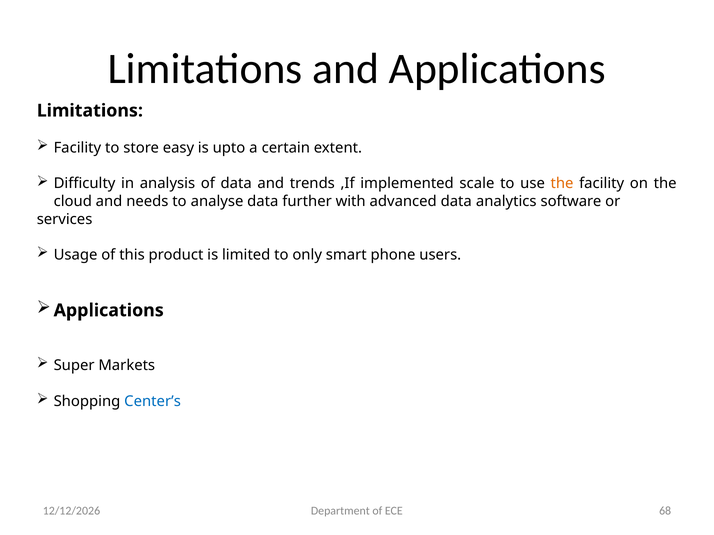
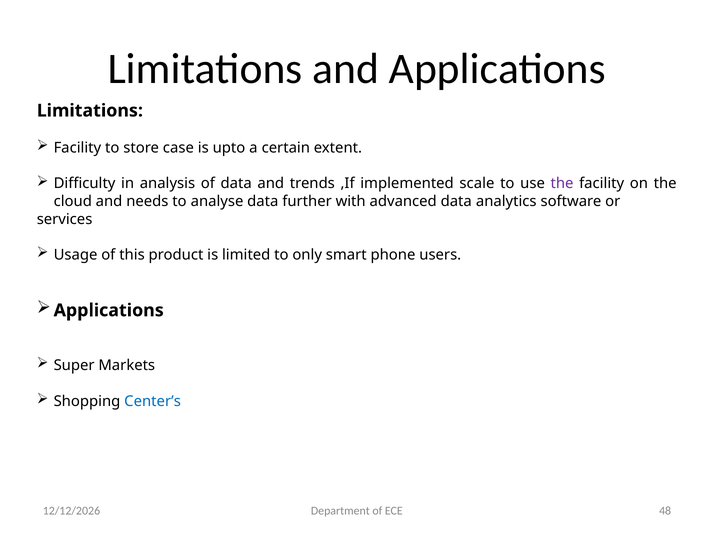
easy: easy -> case
the at (562, 184) colour: orange -> purple
68: 68 -> 48
